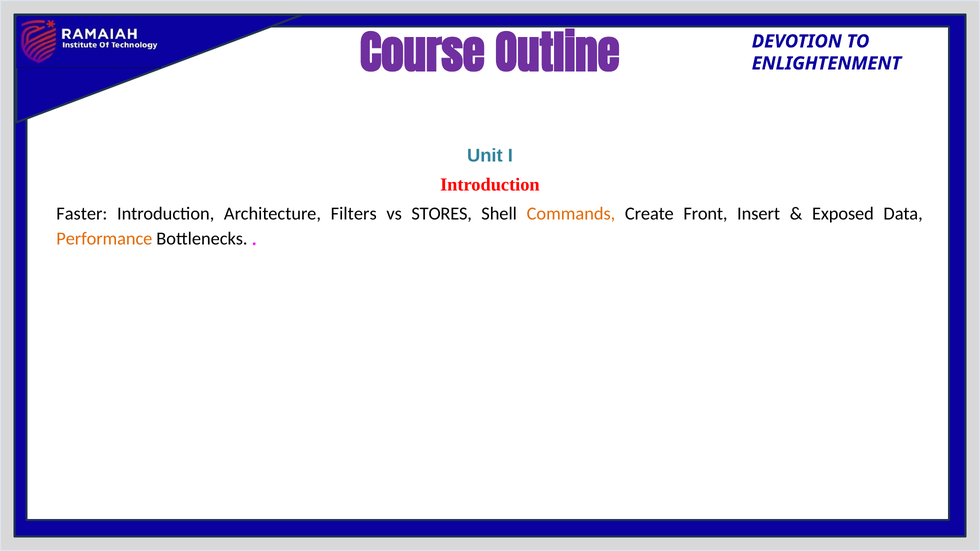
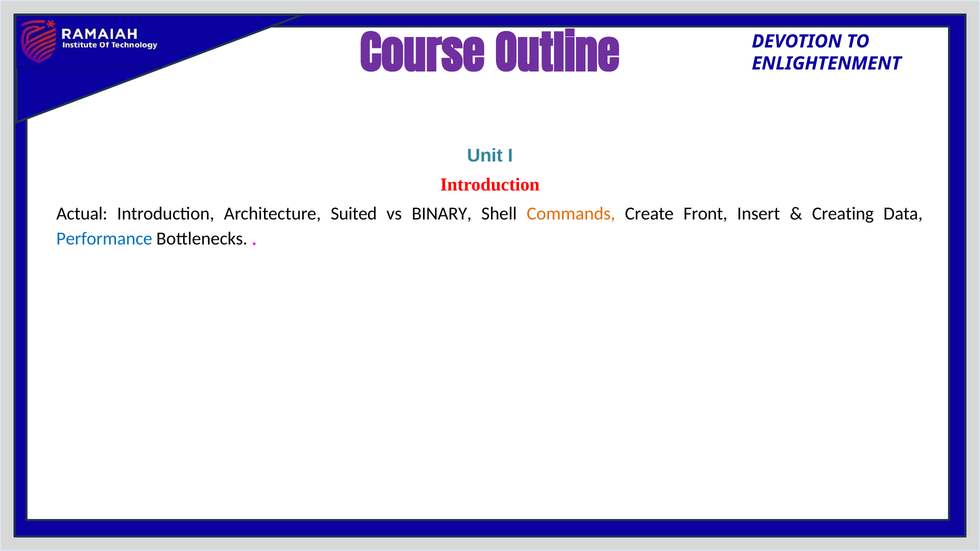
Faster: Faster -> Actual
Filters: Filters -> Suited
STORES: STORES -> BINARY
Exposed: Exposed -> Creating
Performance colour: orange -> blue
